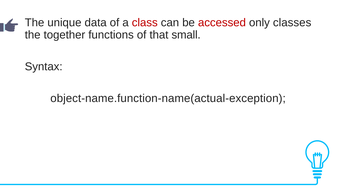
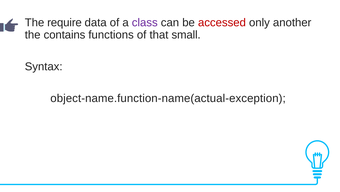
unique: unique -> require
class colour: red -> purple
classes: classes -> another
together: together -> contains
